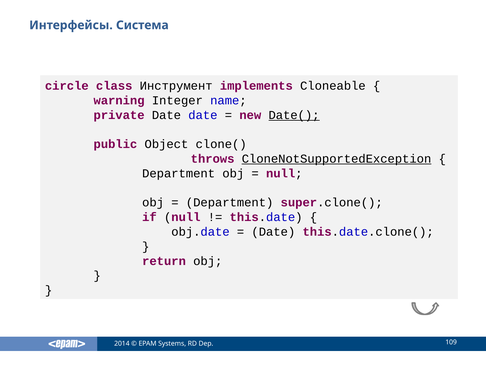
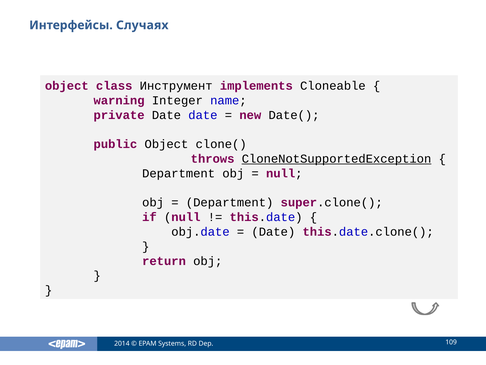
Система: Система -> Случаях
circle at (67, 86): circle -> object
Date( underline: present -> none
